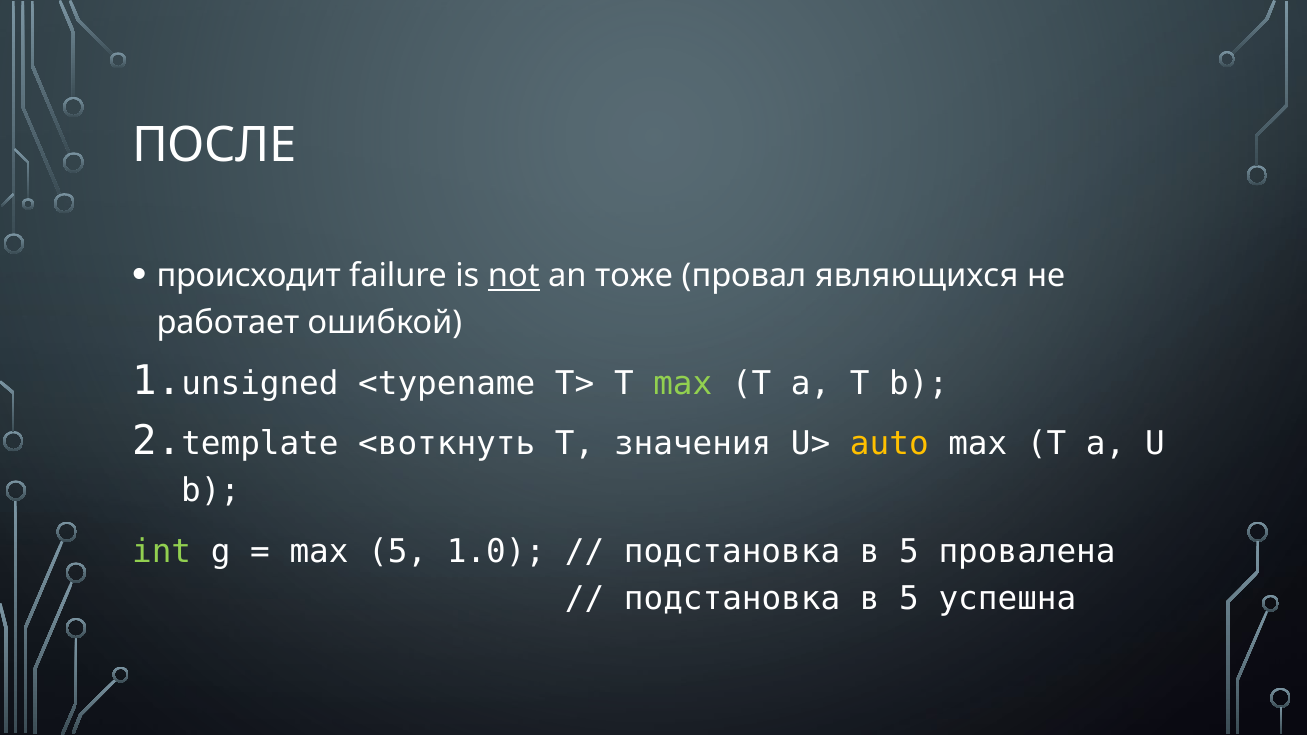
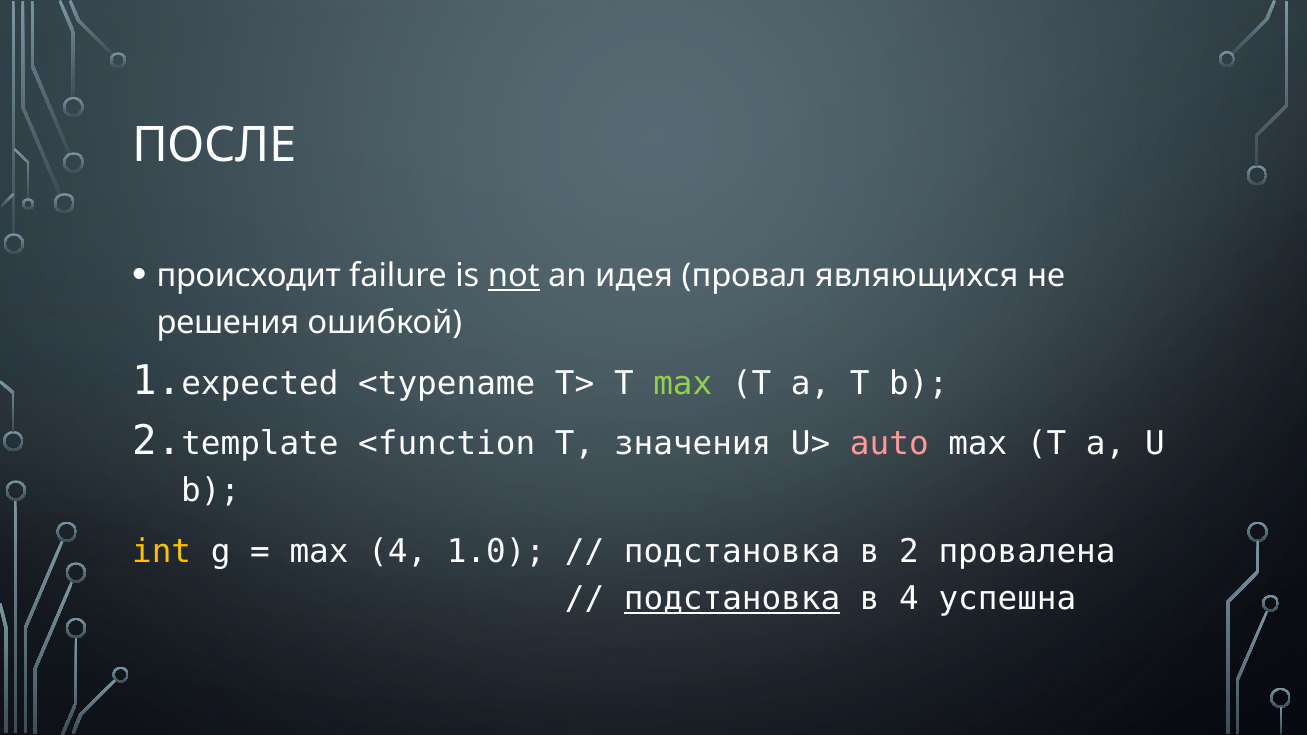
тоже: тоже -> идея
работает: работает -> решения
unsigned: unsigned -> expected
<воткнуть: <воткнуть -> <function
auto colour: yellow -> pink
int colour: light green -> yellow
max 5: 5 -> 4
5 at (909, 552): 5 -> 2
подстановка at (732, 599) underline: none -> present
5 at (909, 599): 5 -> 4
